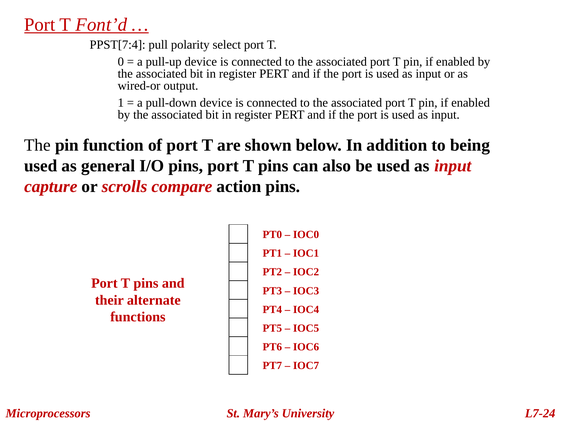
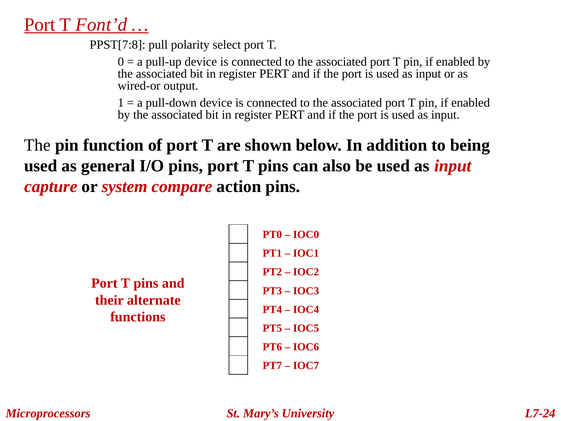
PPST[7:4: PPST[7:4 -> PPST[7:8
scrolls: scrolls -> system
